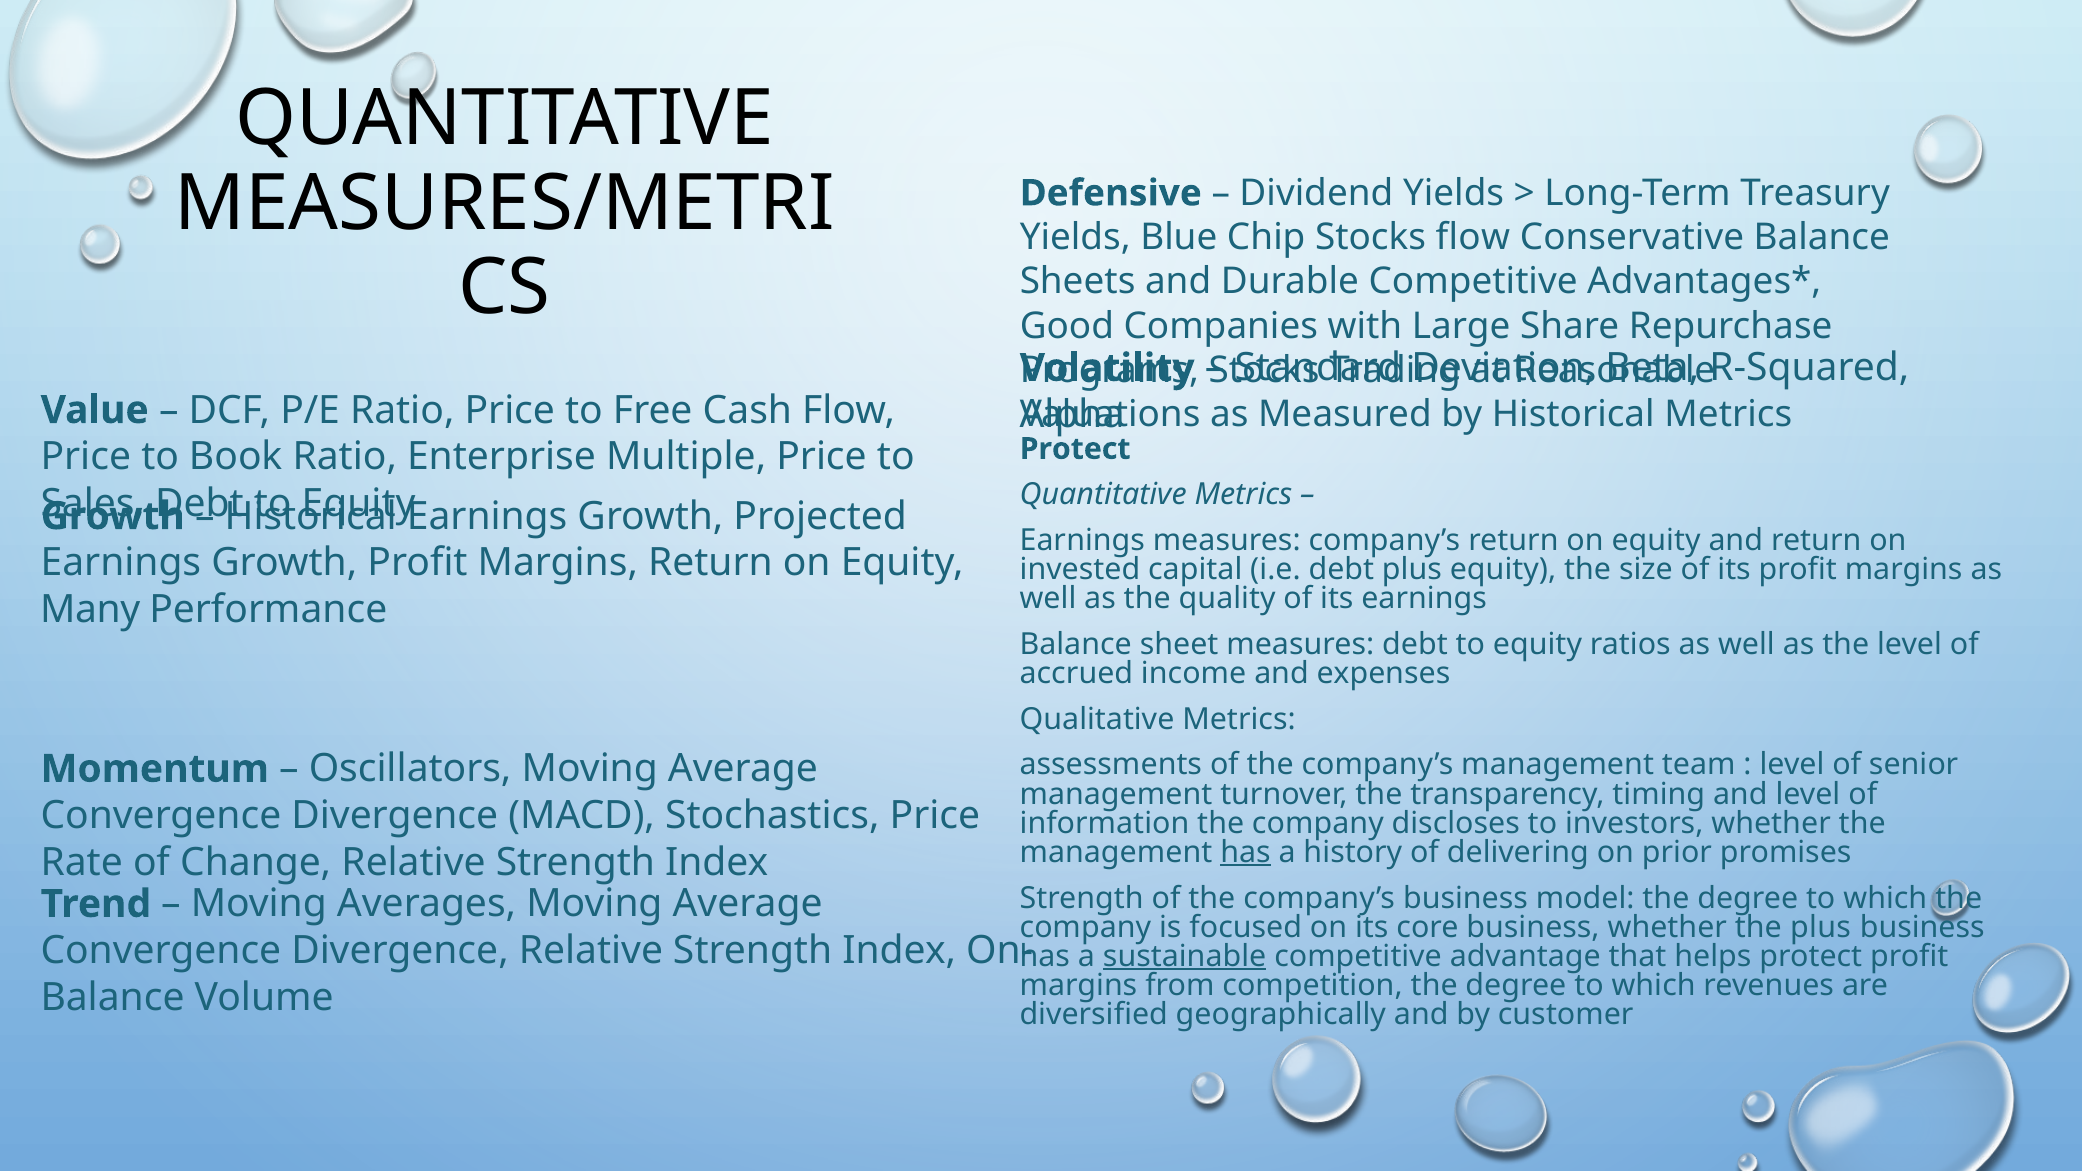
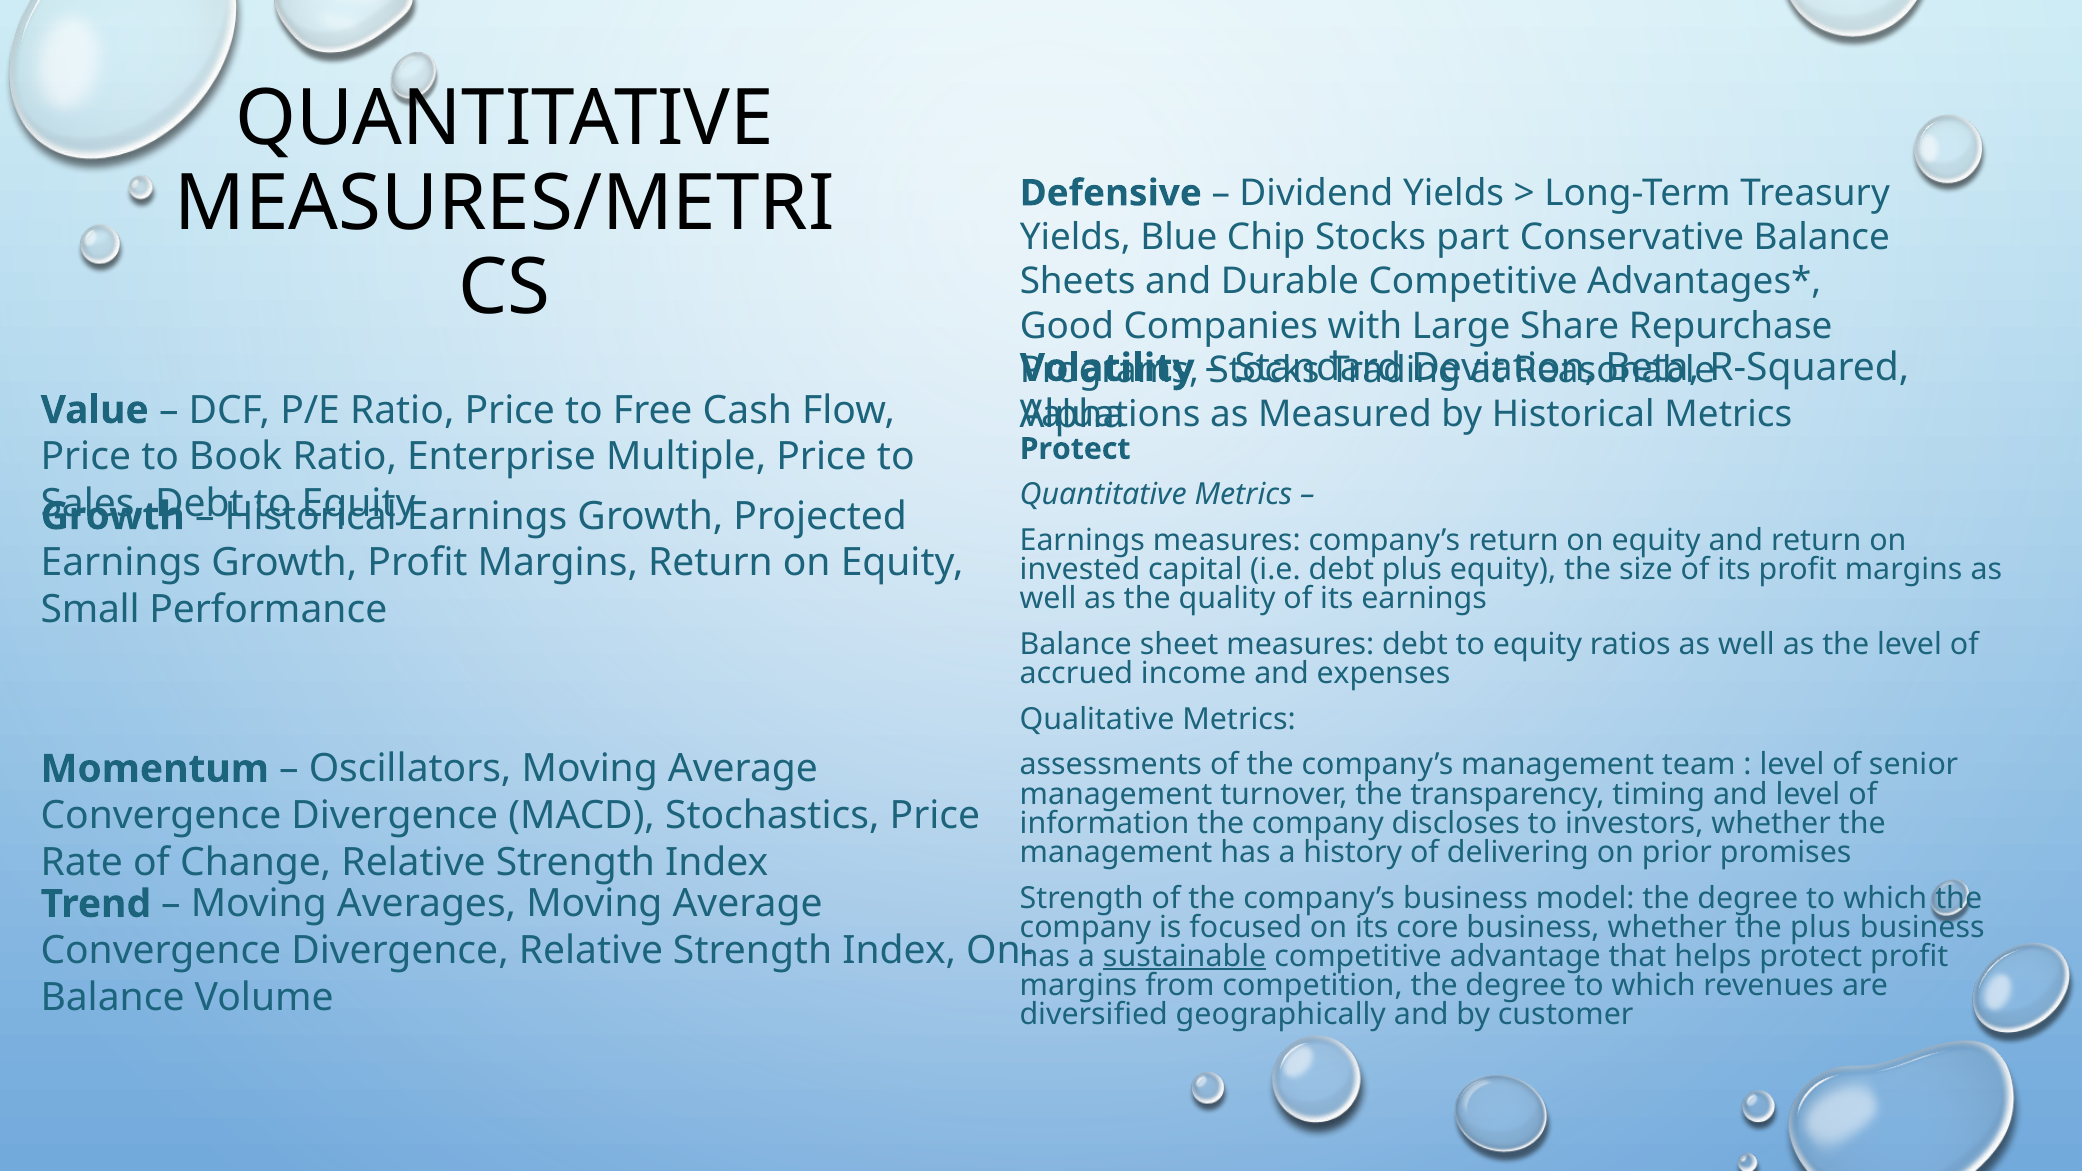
Stocks flow: flow -> part
Many: Many -> Small
has at (1245, 852) underline: present -> none
